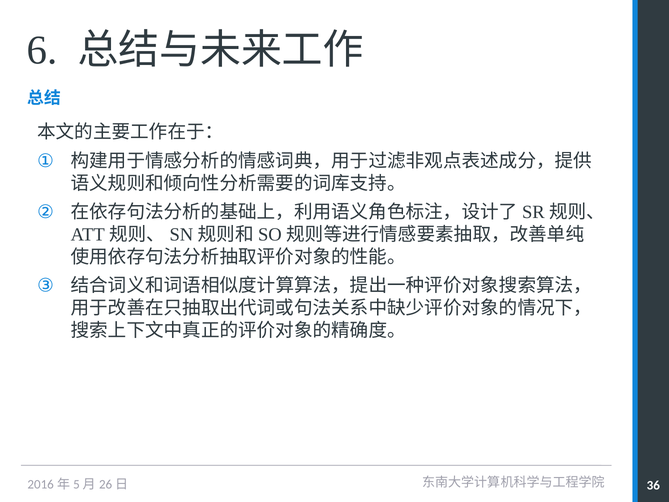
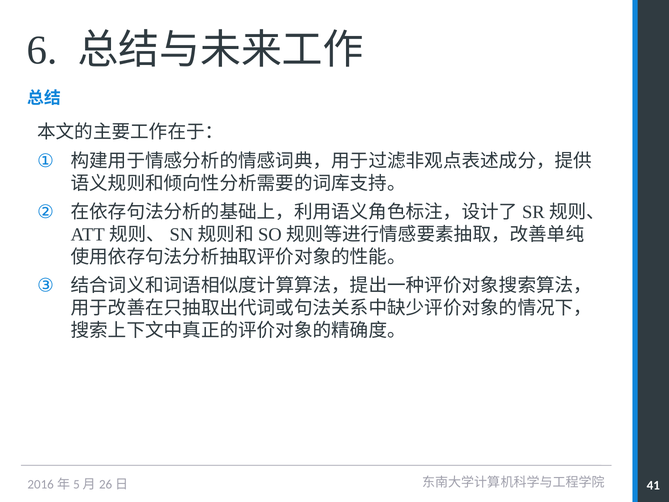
36: 36 -> 41
